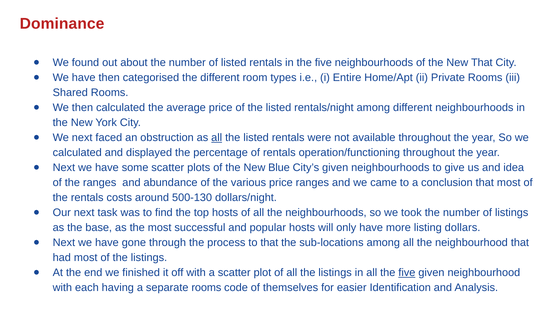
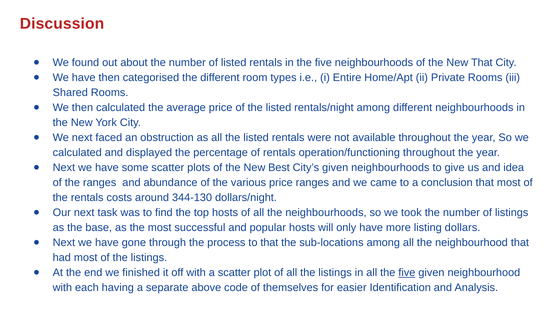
Dominance: Dominance -> Discussion
all at (217, 138) underline: present -> none
Blue: Blue -> Best
500-130: 500-130 -> 344-130
separate rooms: rooms -> above
